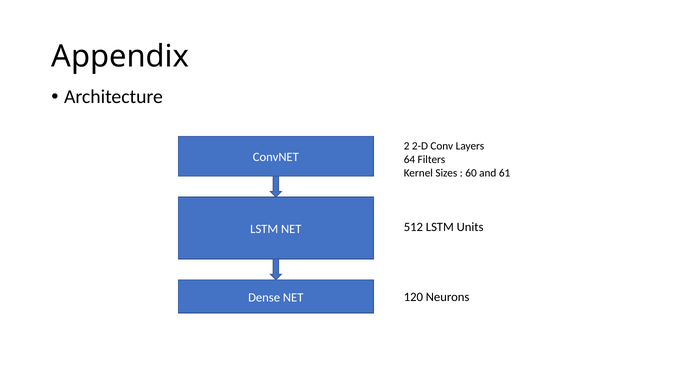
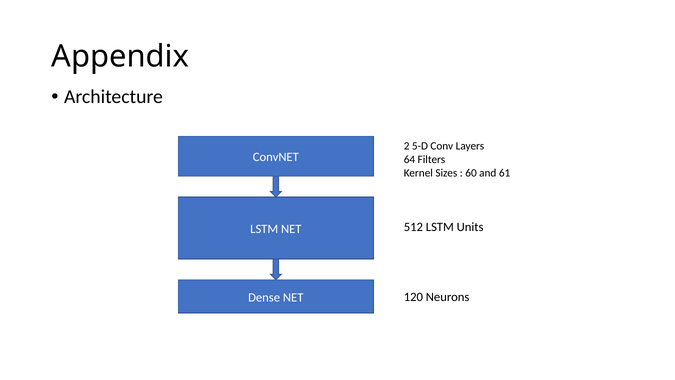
2-D: 2-D -> 5-D
